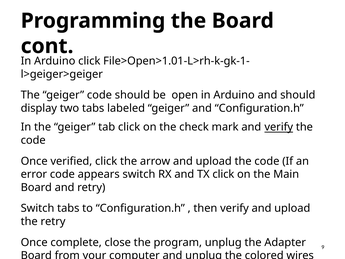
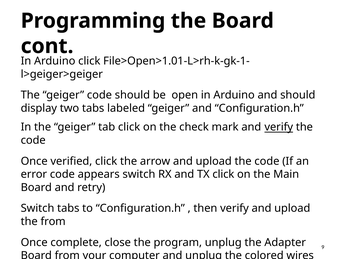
the retry: retry -> from
